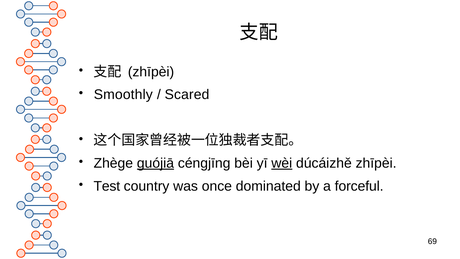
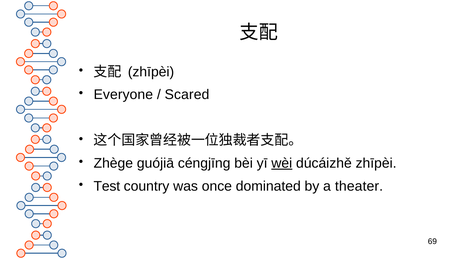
Smoothly: Smoothly -> Everyone
guójiā underline: present -> none
forceful: forceful -> theater
